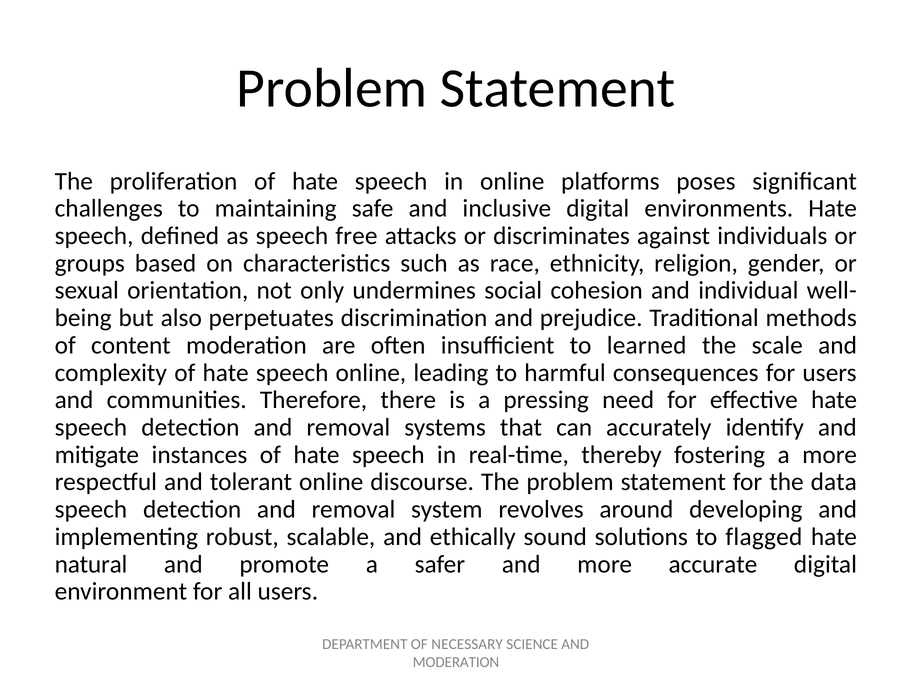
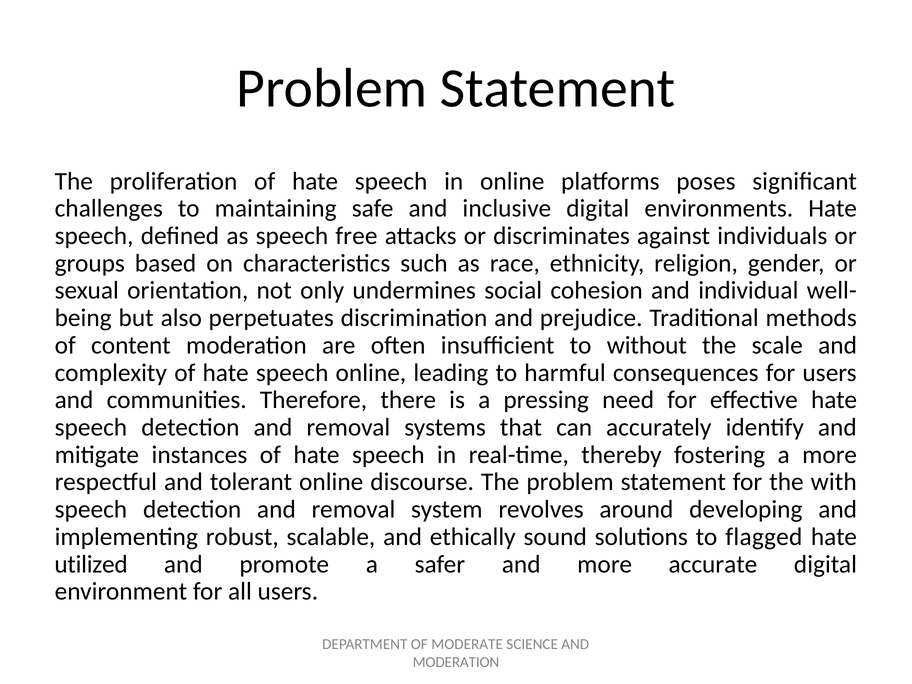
learned: learned -> without
data: data -> with
natural: natural -> utilized
NECESSARY: NECESSARY -> MODERATE
